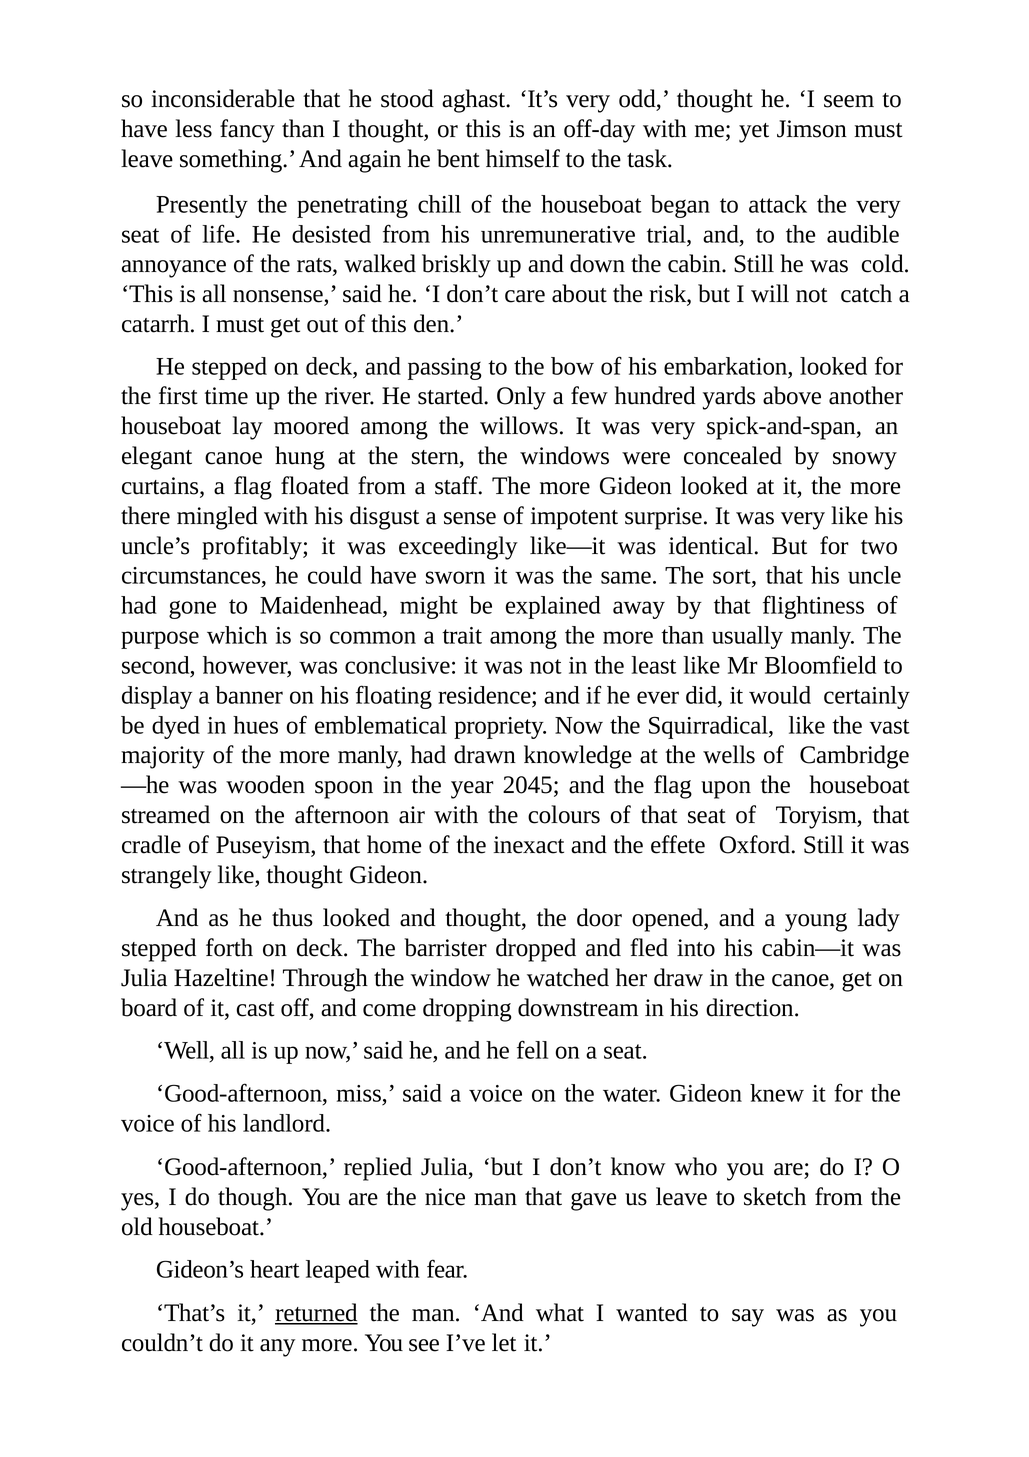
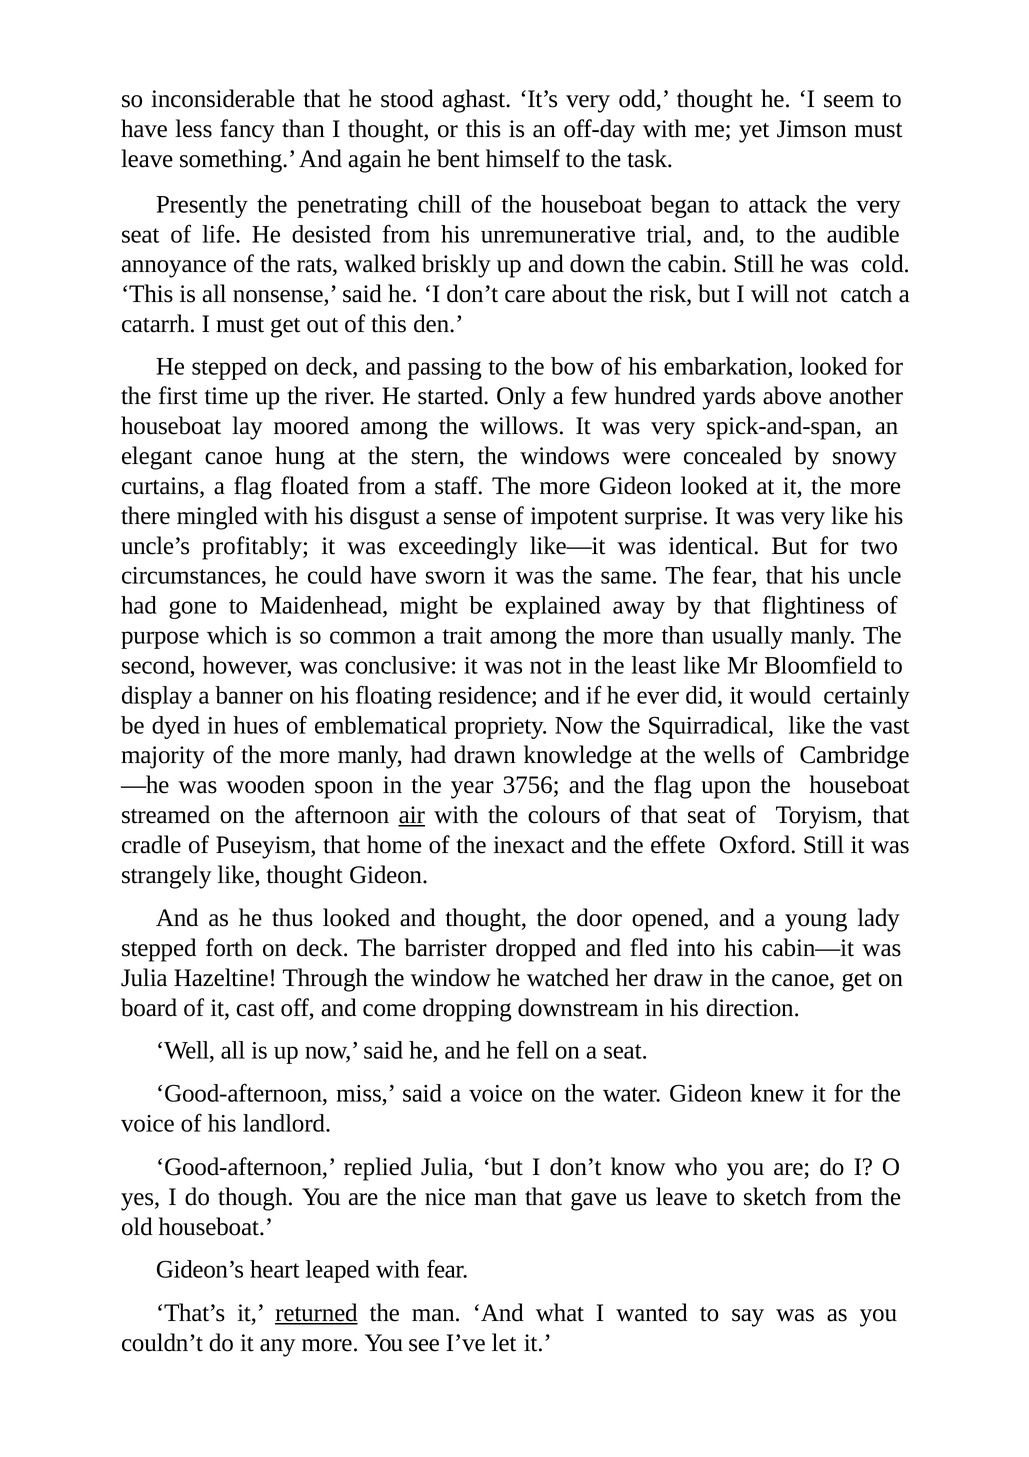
The sort: sort -> fear
2045: 2045 -> 3756
air underline: none -> present
